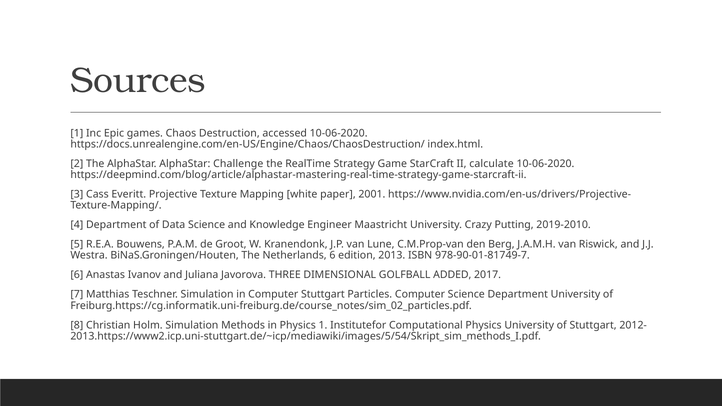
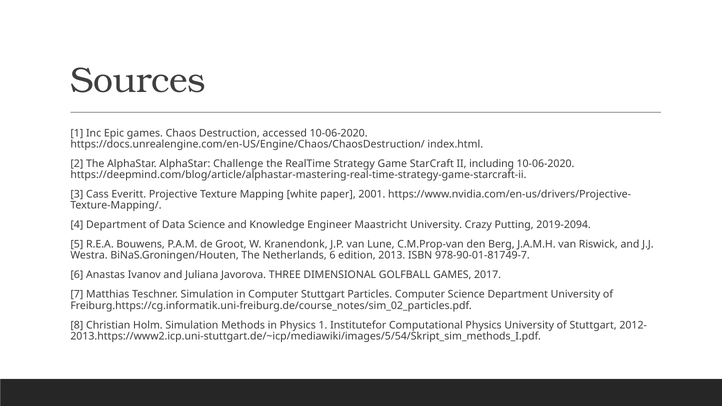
calculate: calculate -> including
2019-2010: 2019-2010 -> 2019-2094
GOLFBALL ADDED: ADDED -> GAMES
